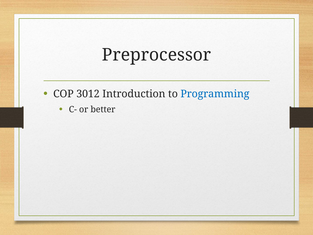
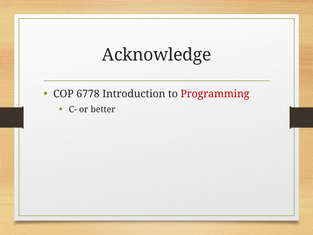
Preprocessor: Preprocessor -> Acknowledge
3012: 3012 -> 6778
Programming colour: blue -> red
